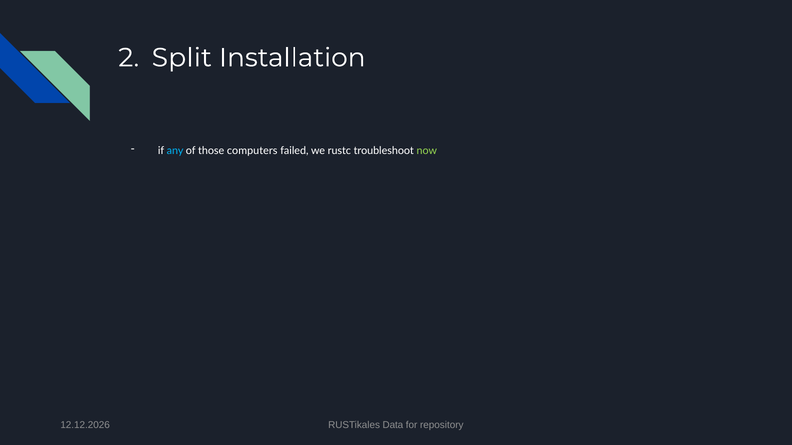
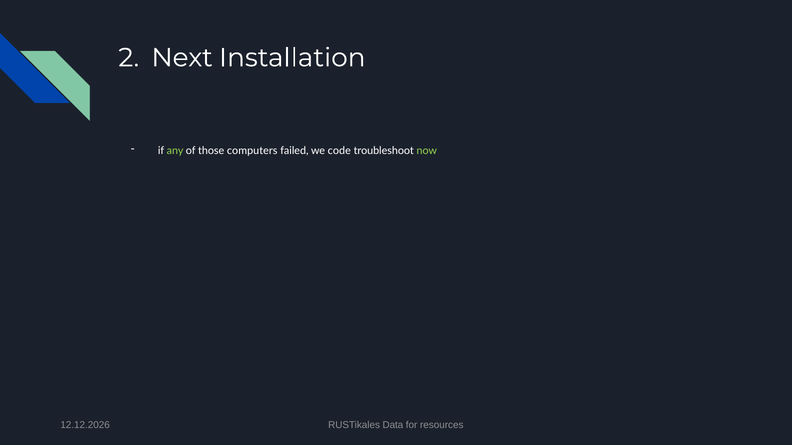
Split: Split -> Next
any colour: light blue -> light green
rustc: rustc -> code
repository: repository -> resources
